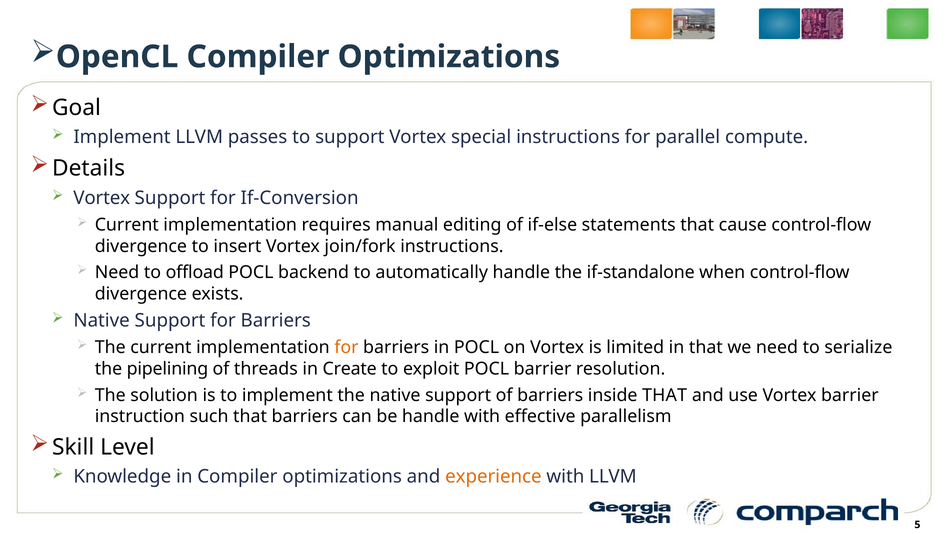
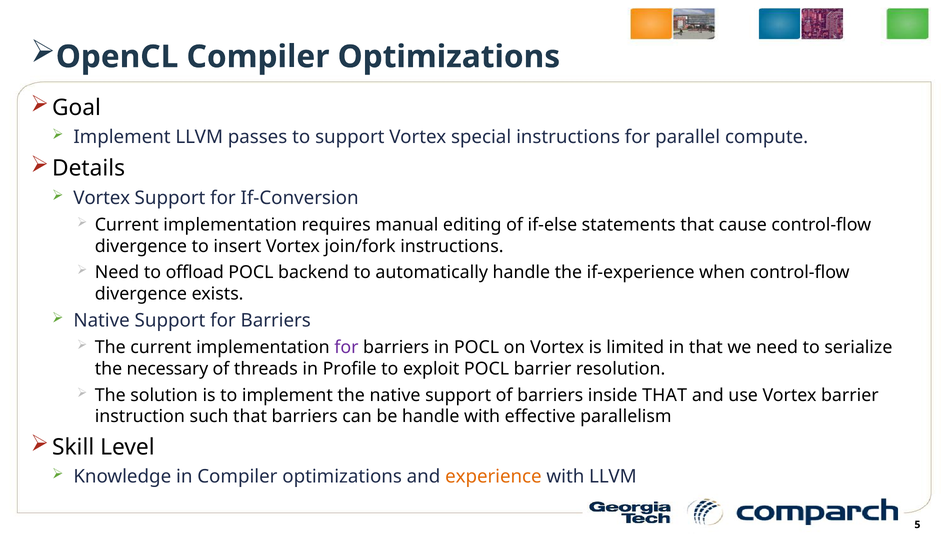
if-standalone: if-standalone -> if-experience
for at (346, 347) colour: orange -> purple
pipelining: pipelining -> necessary
Create: Create -> Profile
